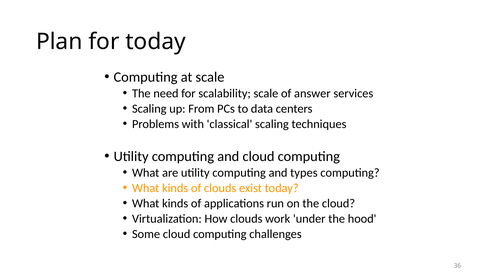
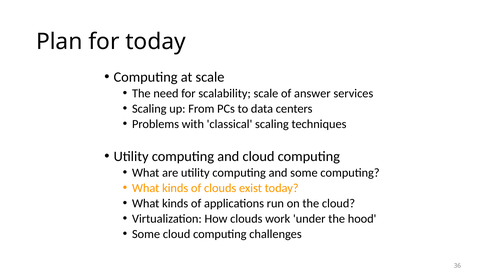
and types: types -> some
